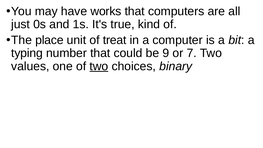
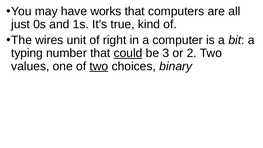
place: place -> wires
treat: treat -> right
could underline: none -> present
9: 9 -> 3
7: 7 -> 2
